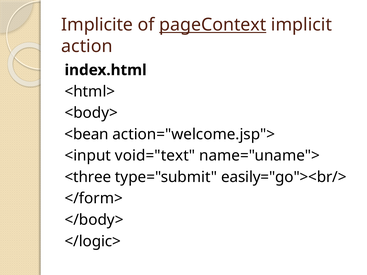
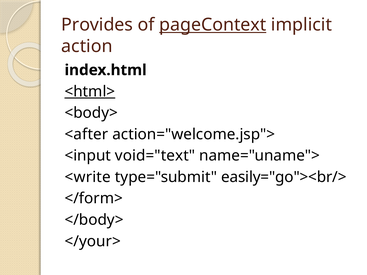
Implicite: Implicite -> Provides
<html> underline: none -> present
<bean: <bean -> <after
<three: <three -> <write
</logic>: </logic> -> </your>
